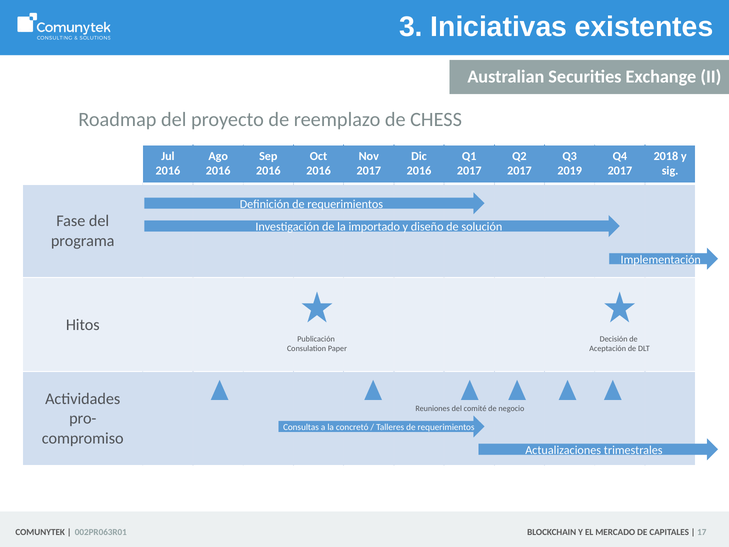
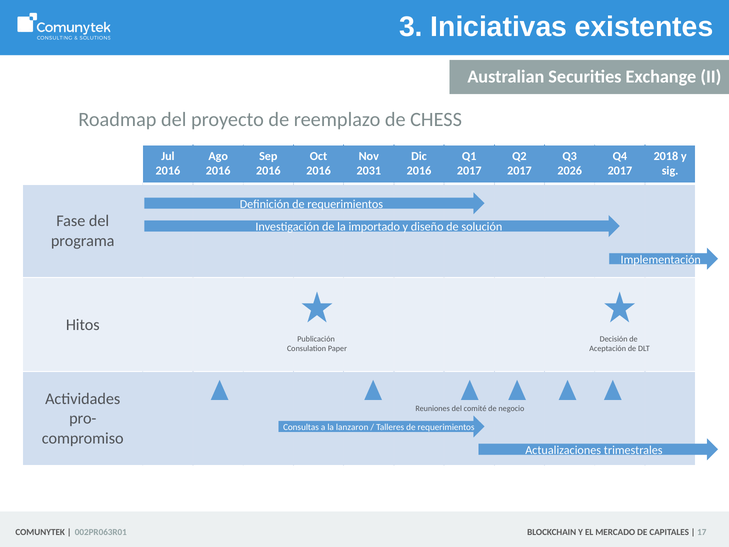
2017 at (369, 171): 2017 -> 2031
2019: 2019 -> 2026
concretó: concretó -> lanzaron
